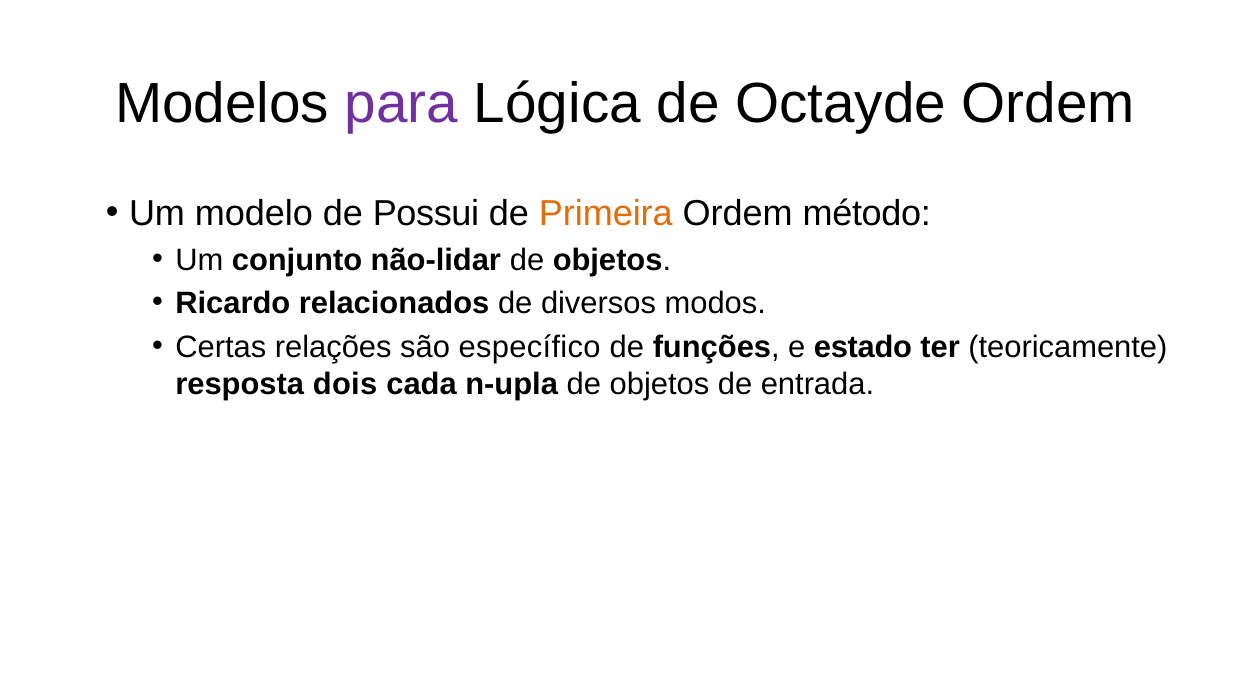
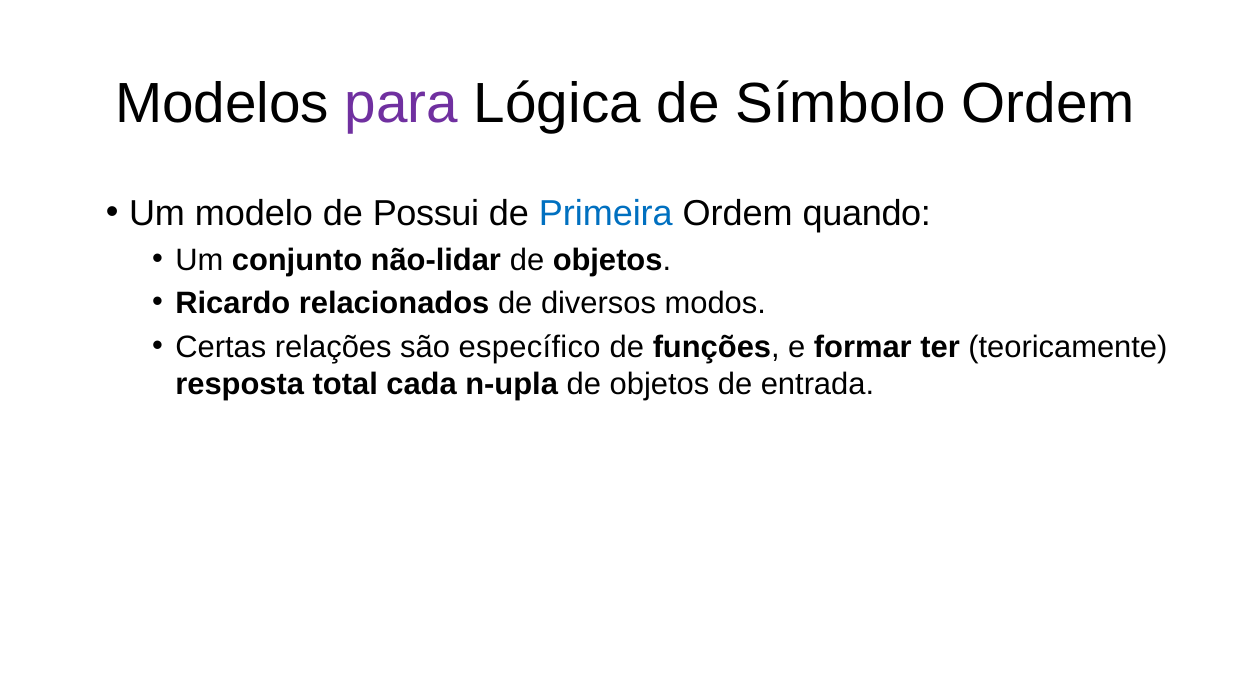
Octayde: Octayde -> Símbolo
Primeira colour: orange -> blue
método: método -> quando
estado: estado -> formar
dois: dois -> total
